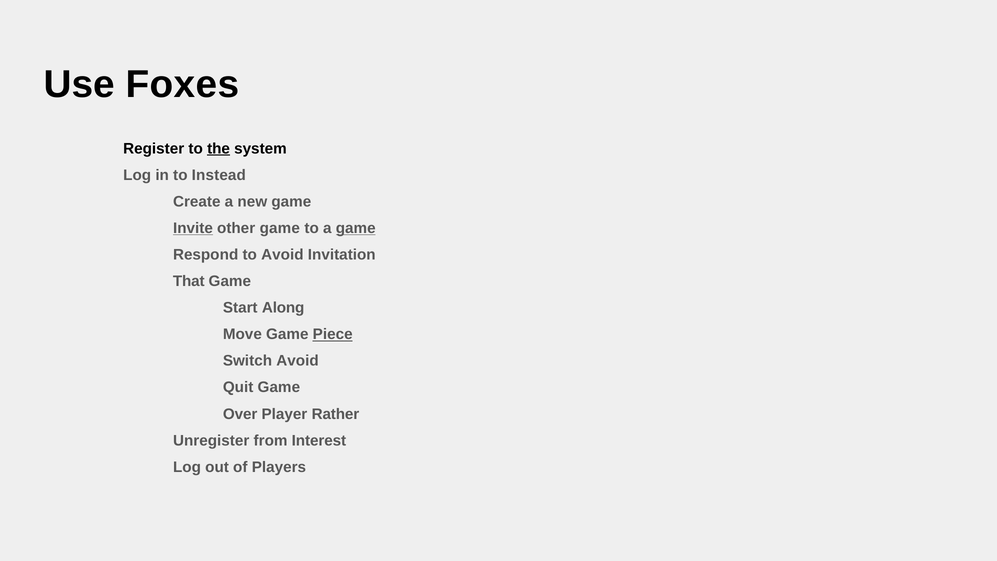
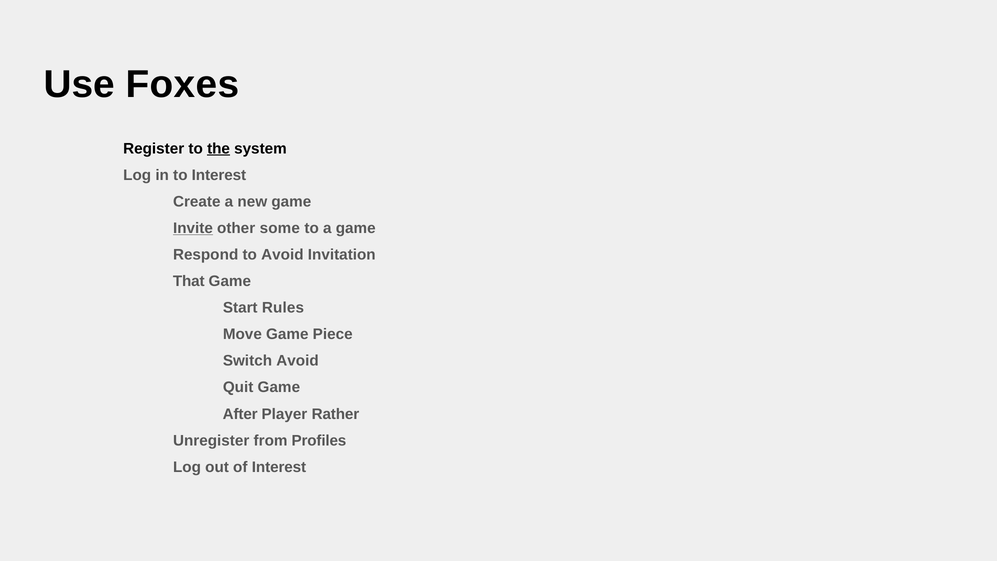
to Instead: Instead -> Interest
other game: game -> some
game at (356, 228) underline: present -> none
Along: Along -> Rules
Piece underline: present -> none
Over: Over -> After
Interest: Interest -> Profiles
of Players: Players -> Interest
